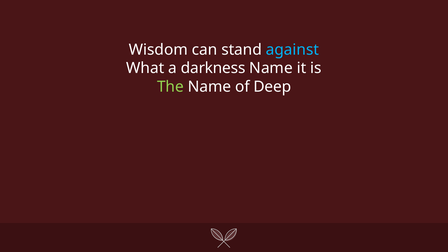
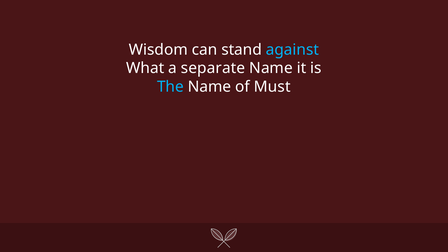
darkness: darkness -> separate
The colour: light green -> light blue
Deep: Deep -> Must
